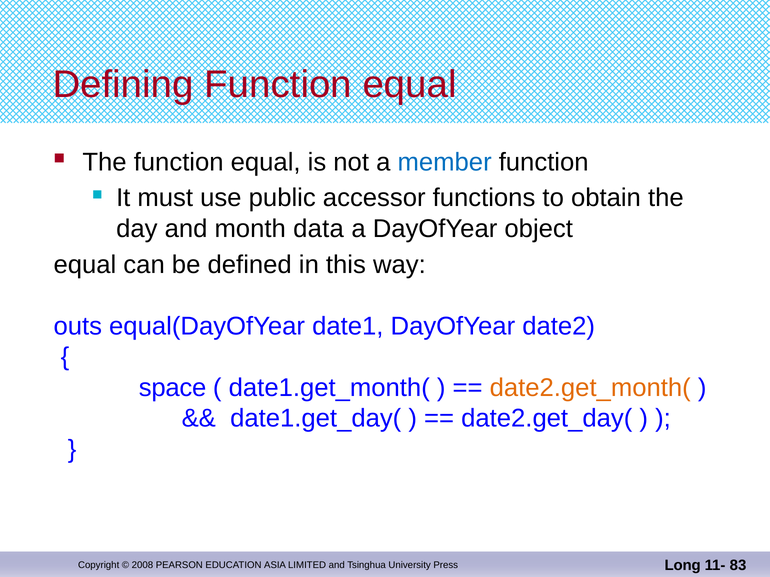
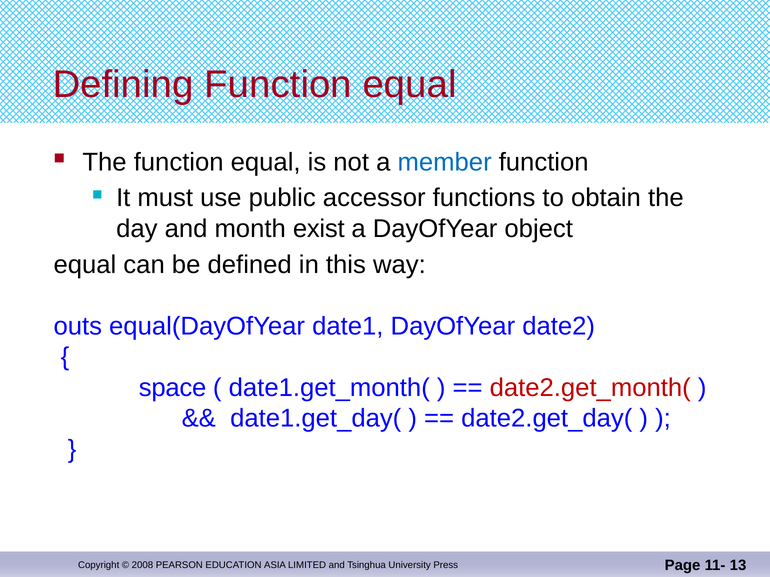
data: data -> exist
date2.get_month( colour: orange -> red
Long: Long -> Page
83: 83 -> 13
